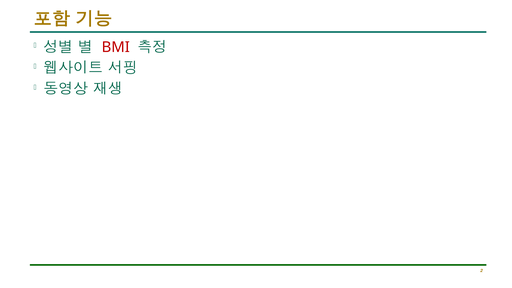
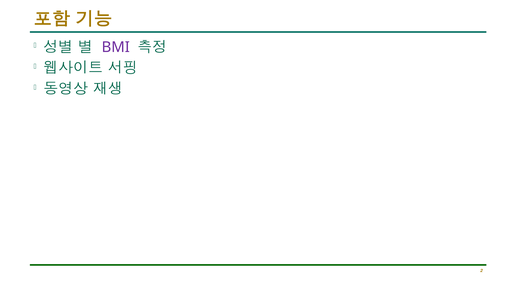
BMI colour: red -> purple
